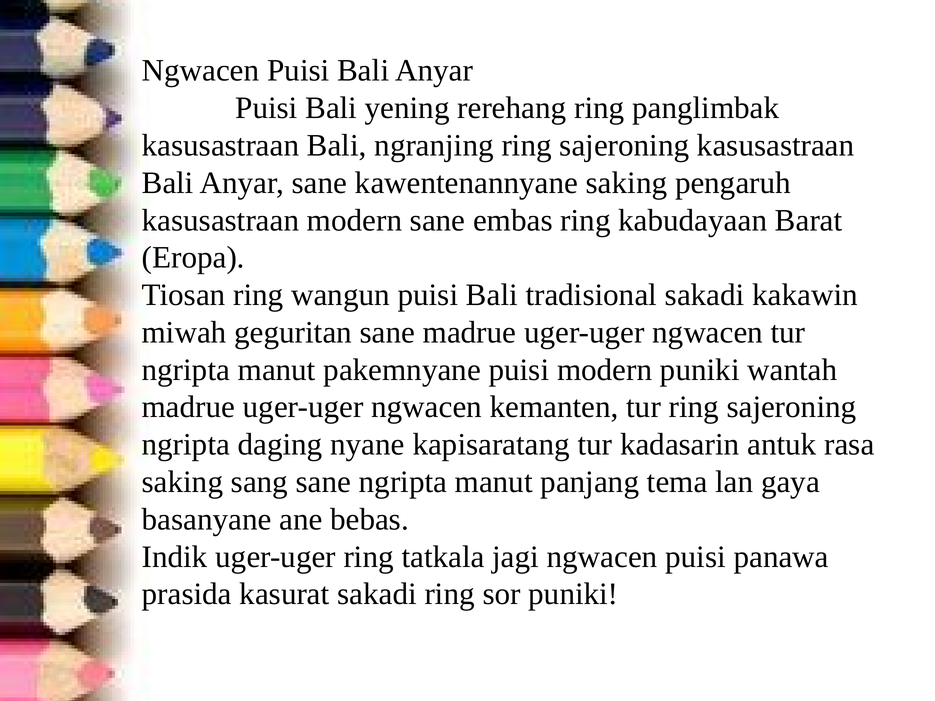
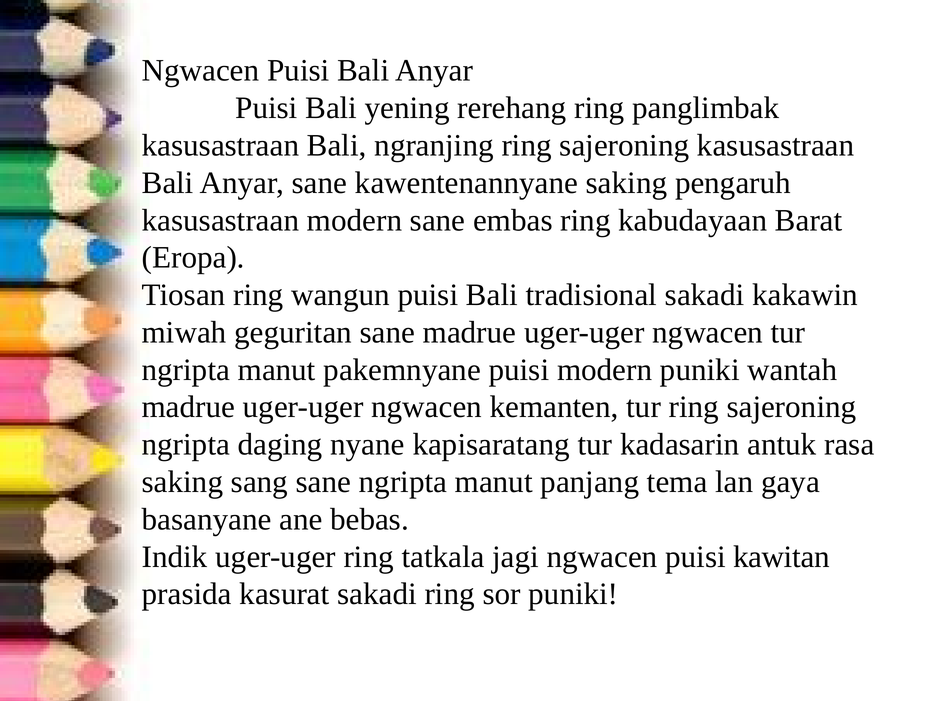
panawa: panawa -> kawitan
